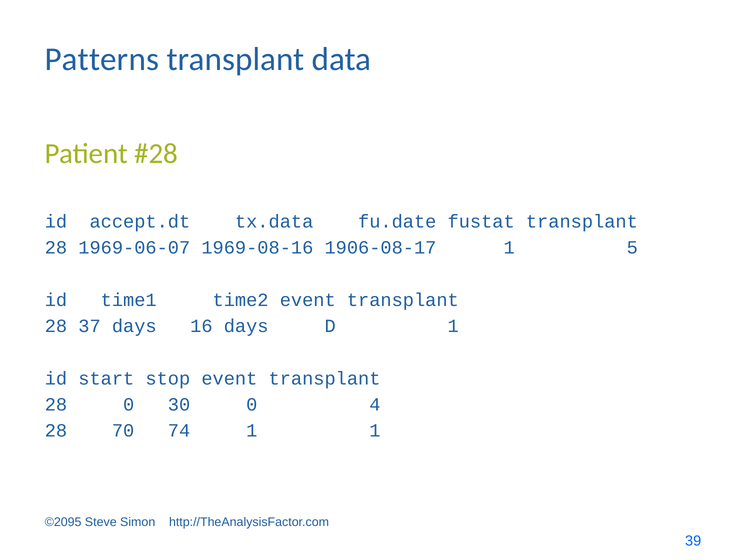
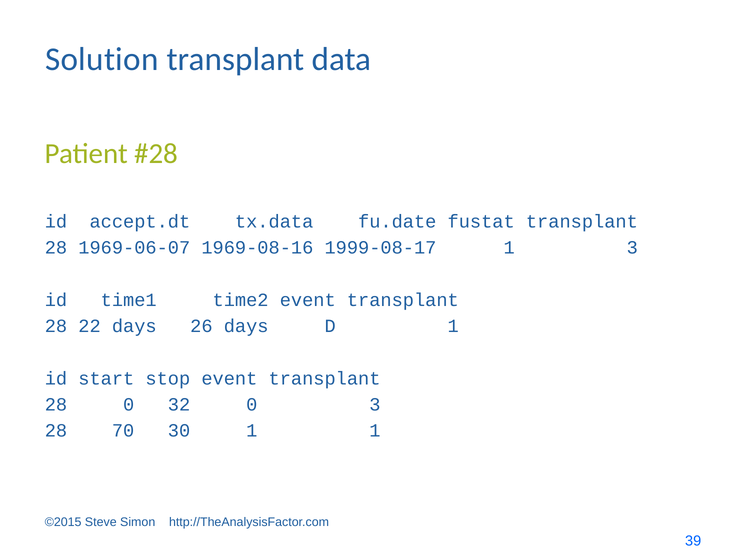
Patterns: Patterns -> Solution
1906-08-17: 1906-08-17 -> 1999-08-17
1 5: 5 -> 3
37: 37 -> 22
16: 16 -> 26
30: 30 -> 32
0 4: 4 -> 3
74: 74 -> 30
©2095: ©2095 -> ©2015
